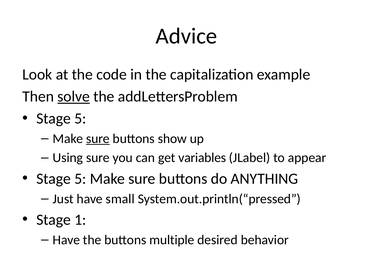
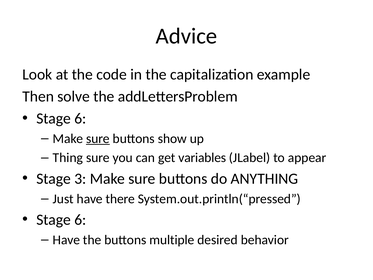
solve underline: present -> none
5 at (80, 118): 5 -> 6
Using: Using -> Thing
5 at (80, 178): 5 -> 3
small: small -> there
1 at (80, 219): 1 -> 6
